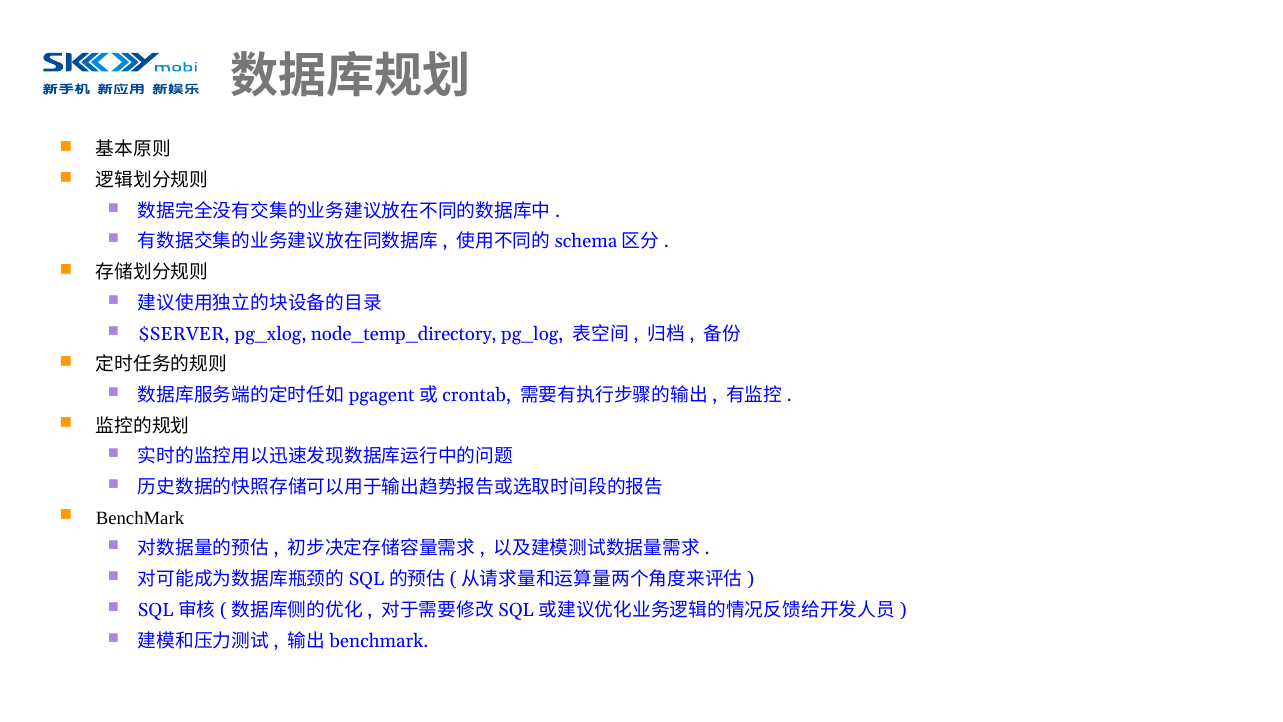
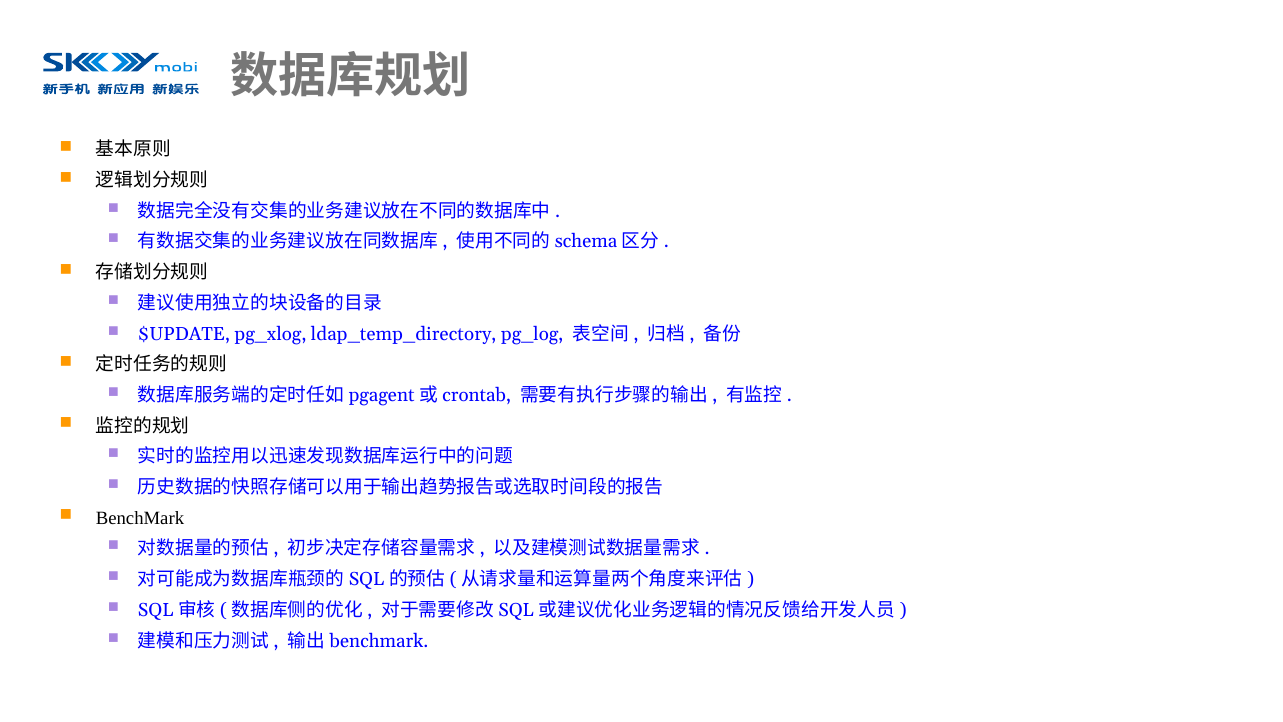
$SERVER: $SERVER -> $UPDATE
node_temp_directory: node_temp_directory -> ldap_temp_directory
